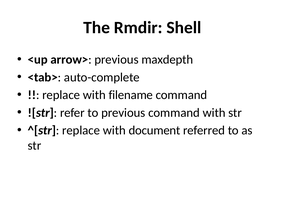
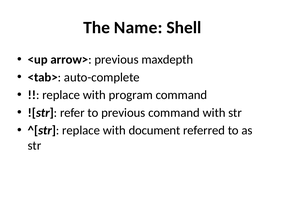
Rmdir: Rmdir -> Name
filename: filename -> program
